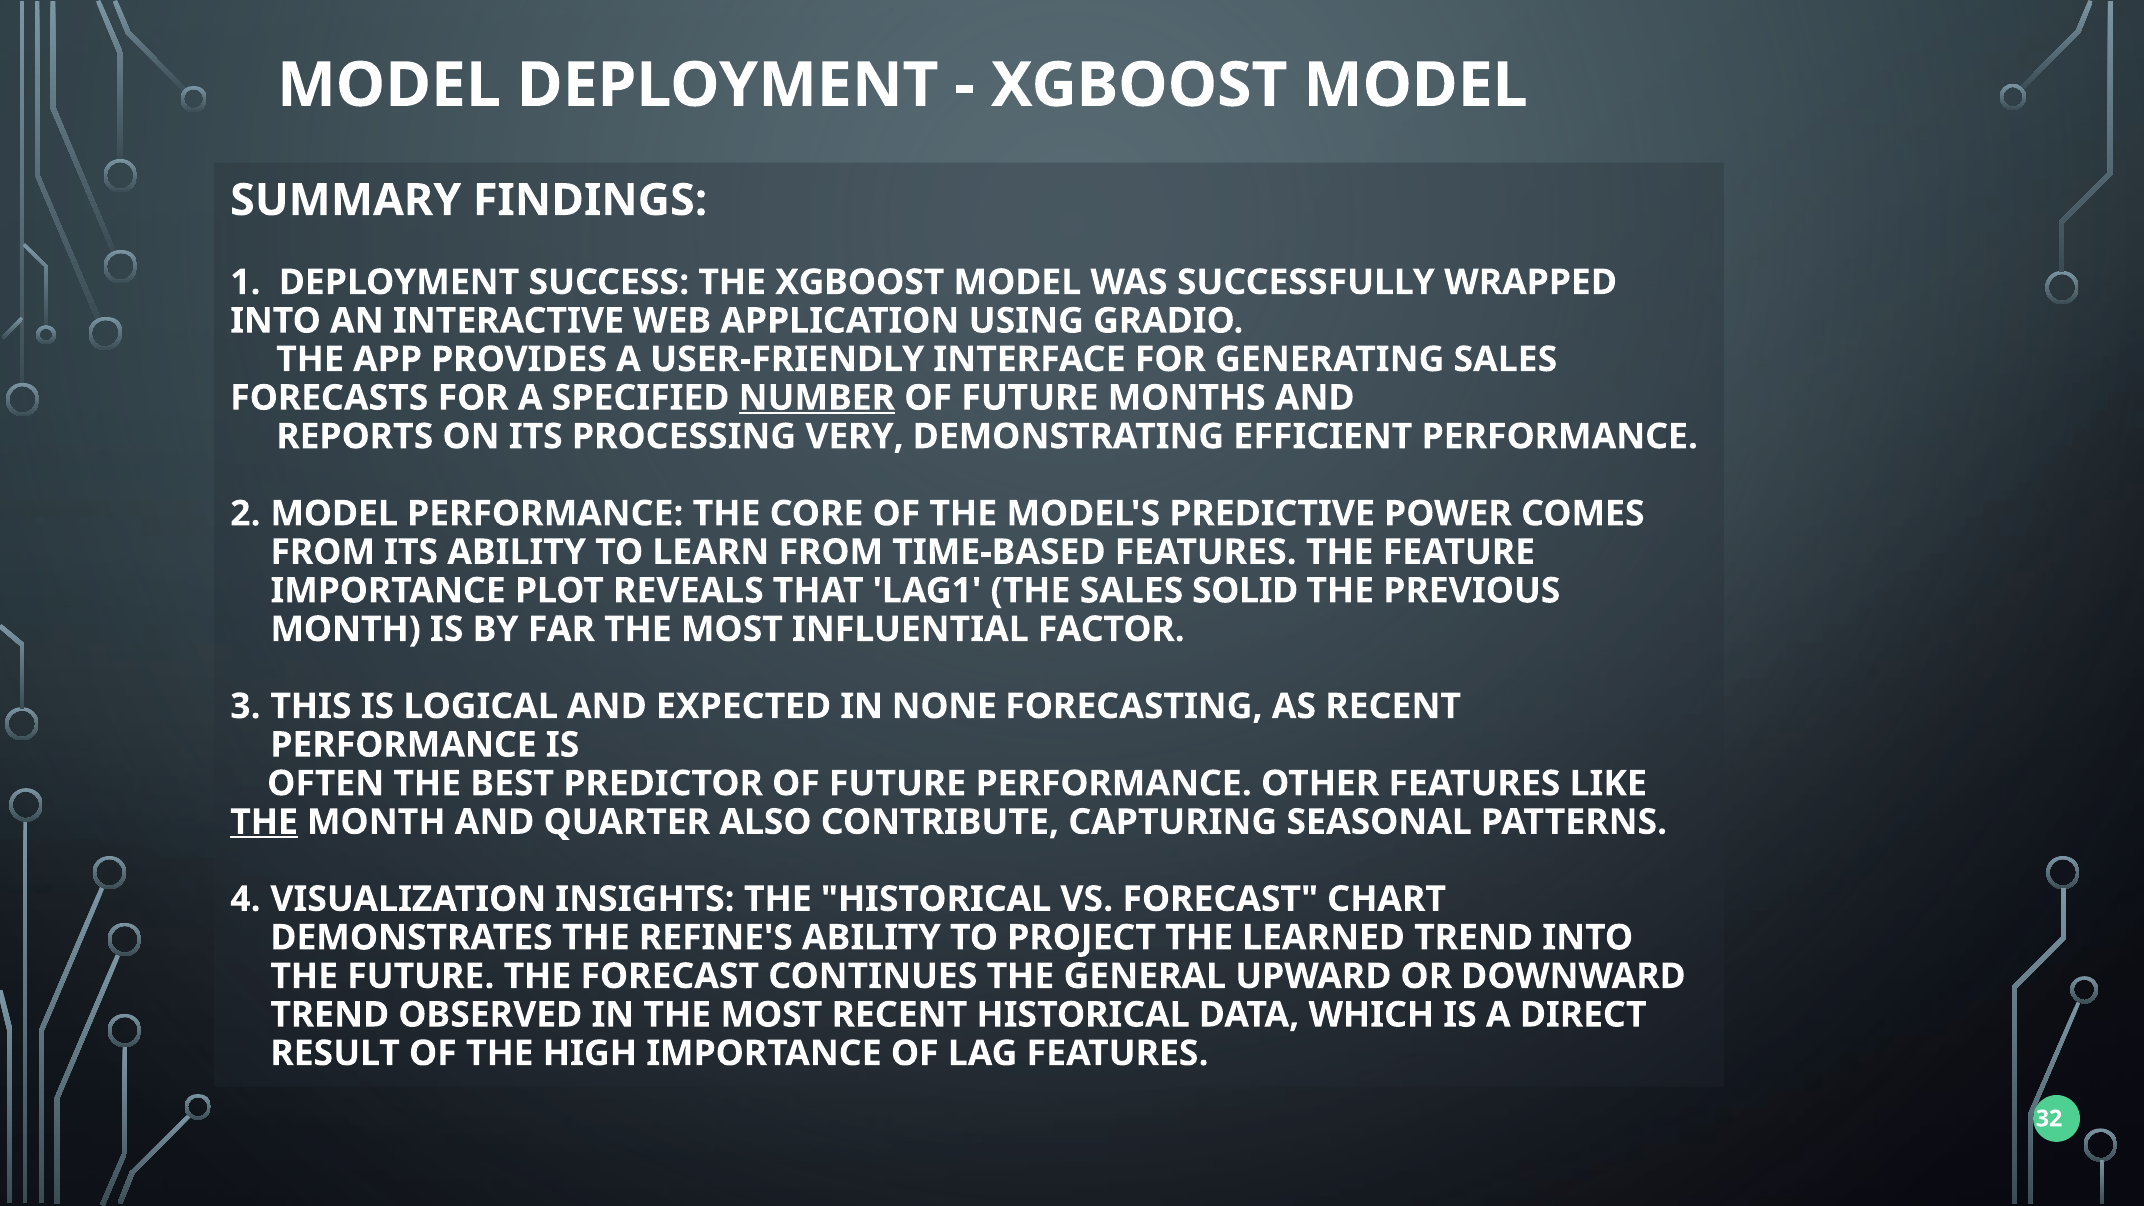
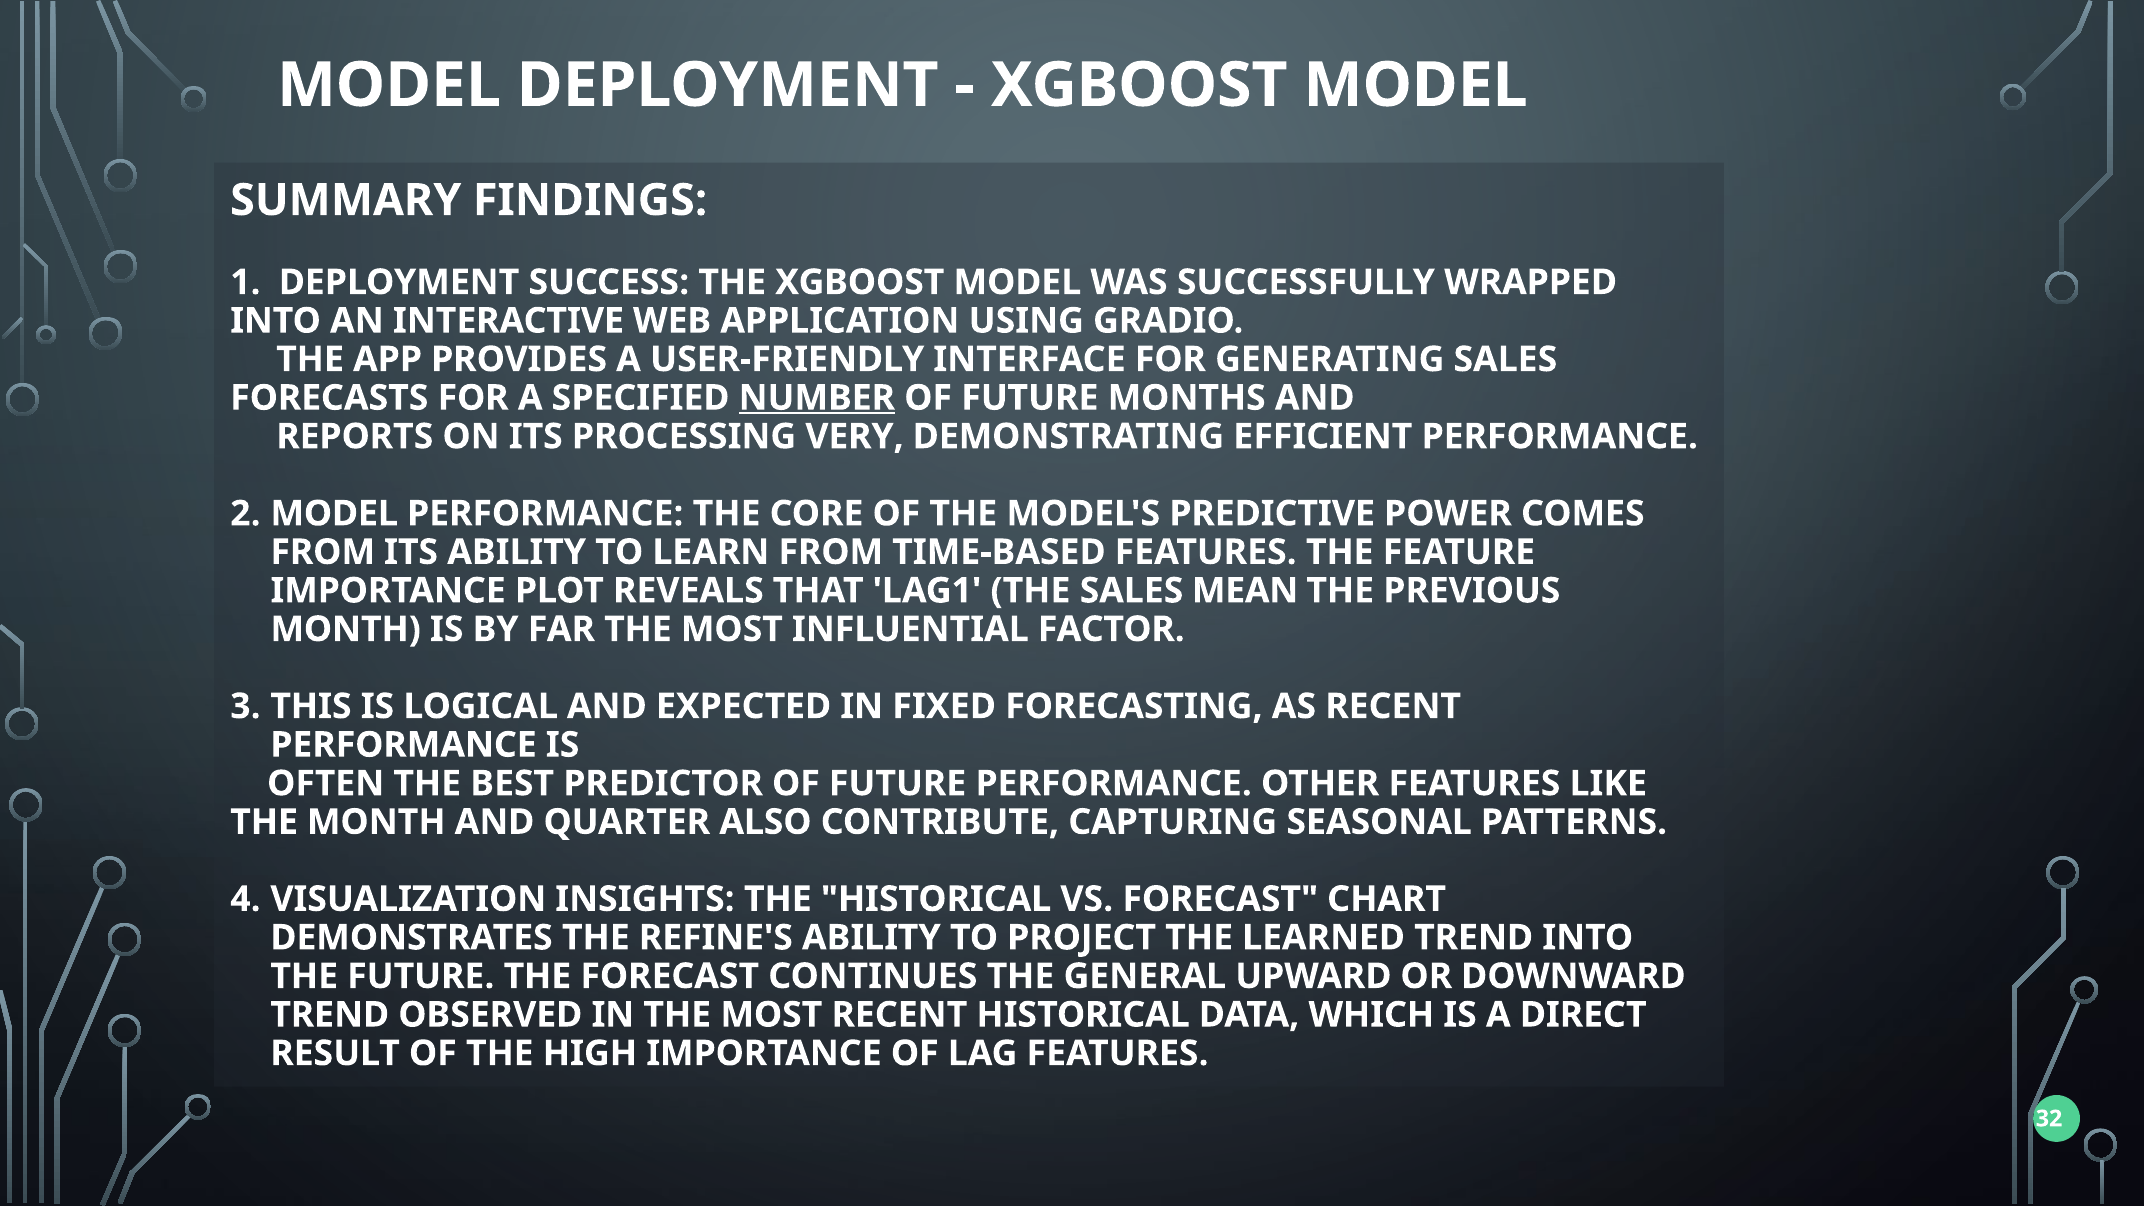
SOLID: SOLID -> MEAN
NONE: NONE -> FIXED
THE at (264, 822) underline: present -> none
